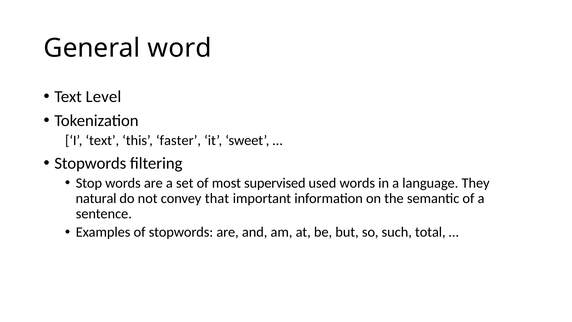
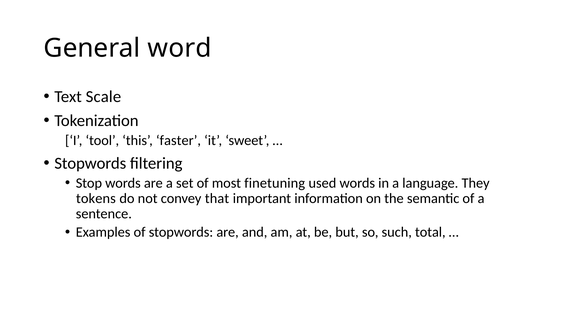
Level: Level -> Scale
I text: text -> tool
supervised: supervised -> finetuning
natural: natural -> tokens
